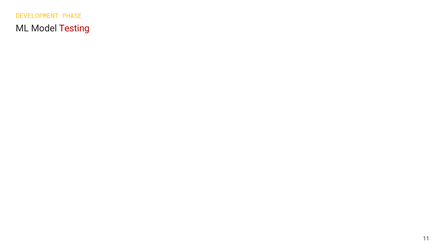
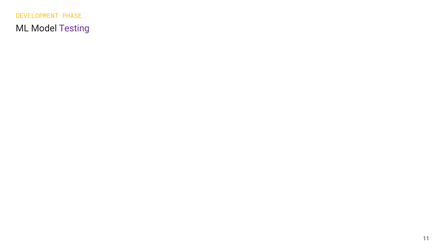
Testing colour: red -> purple
